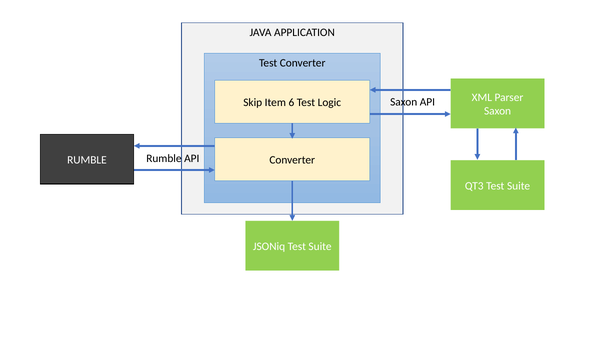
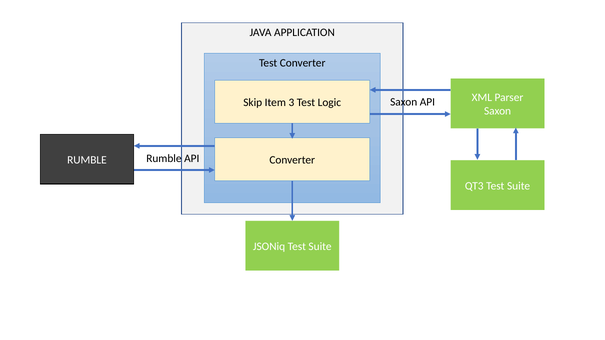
6: 6 -> 3
